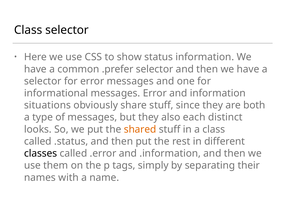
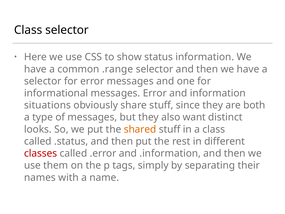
.prefer: .prefer -> .range
each: each -> want
classes colour: black -> red
